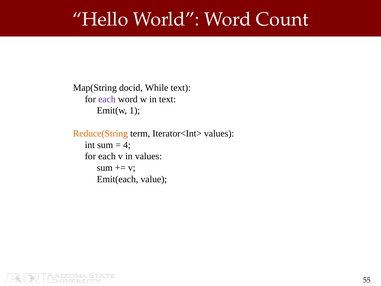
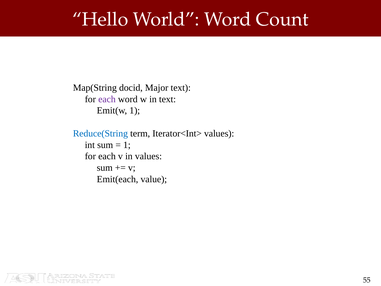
While: While -> Major
Reduce(String colour: orange -> blue
4 at (127, 145): 4 -> 1
